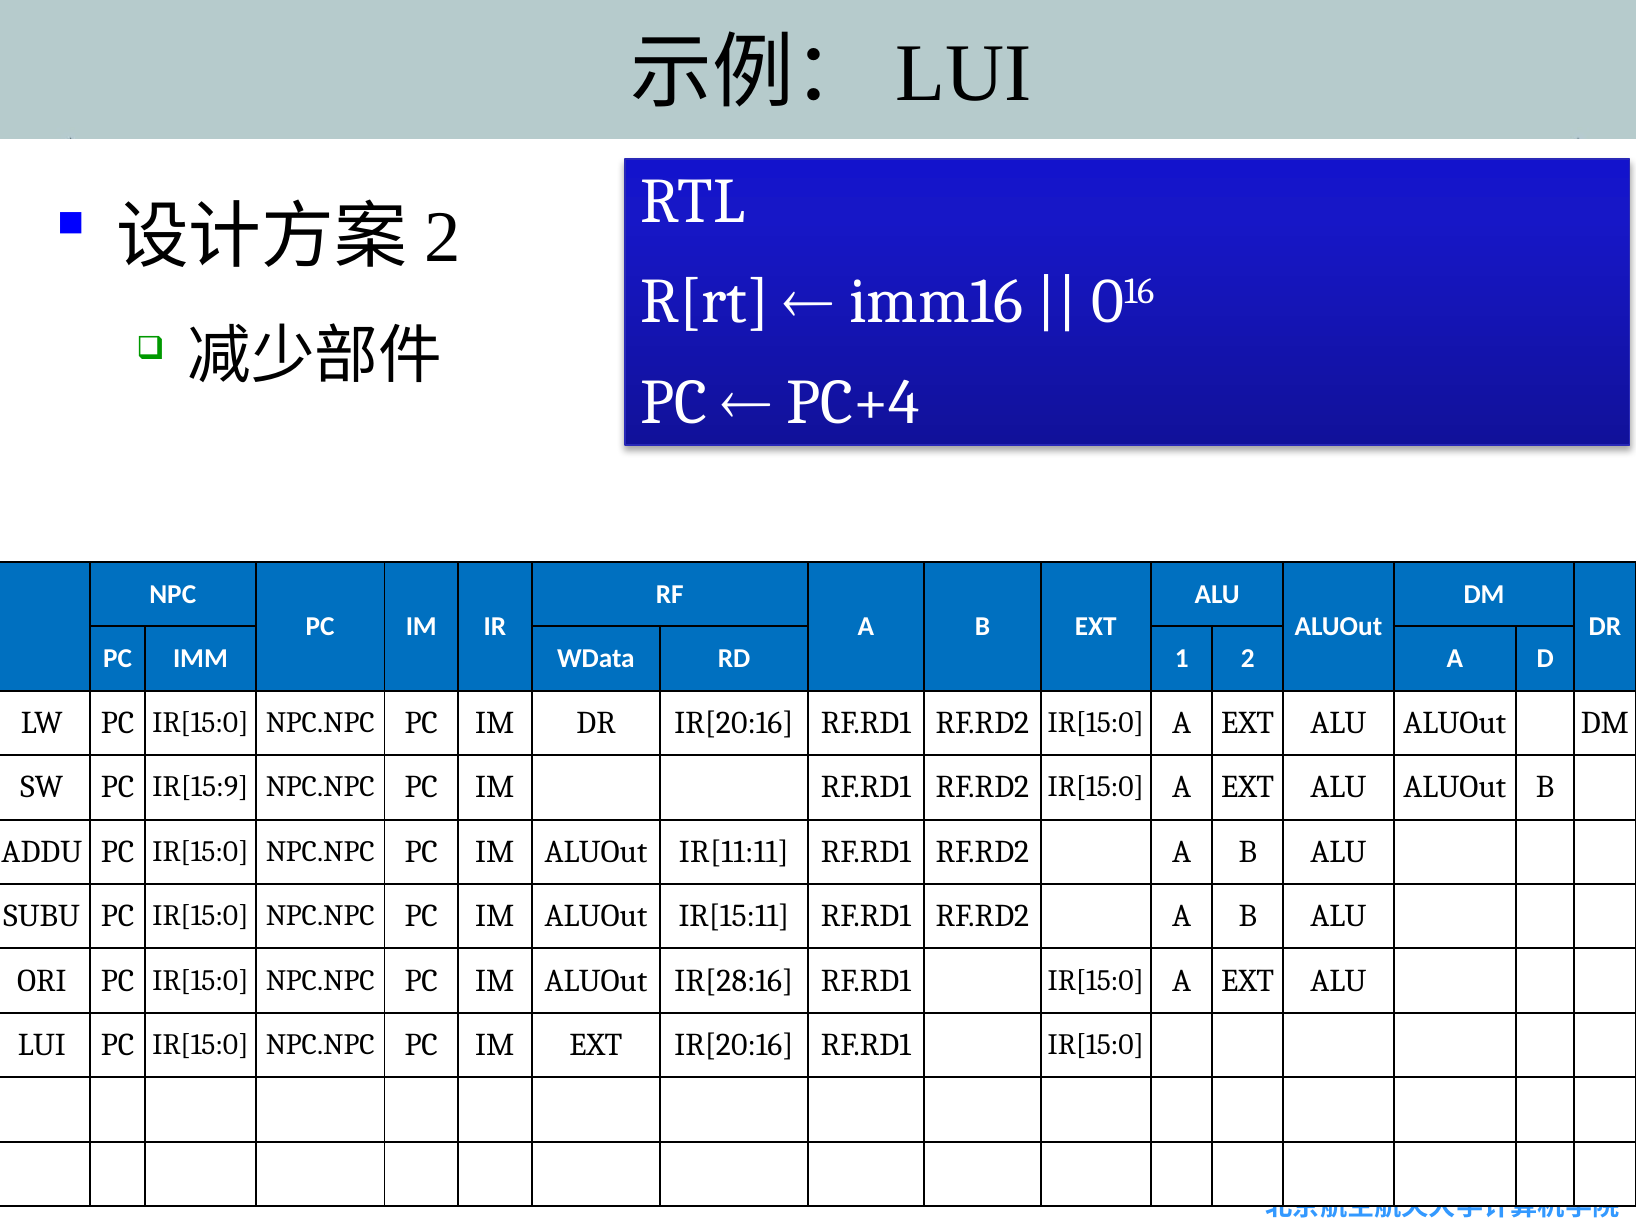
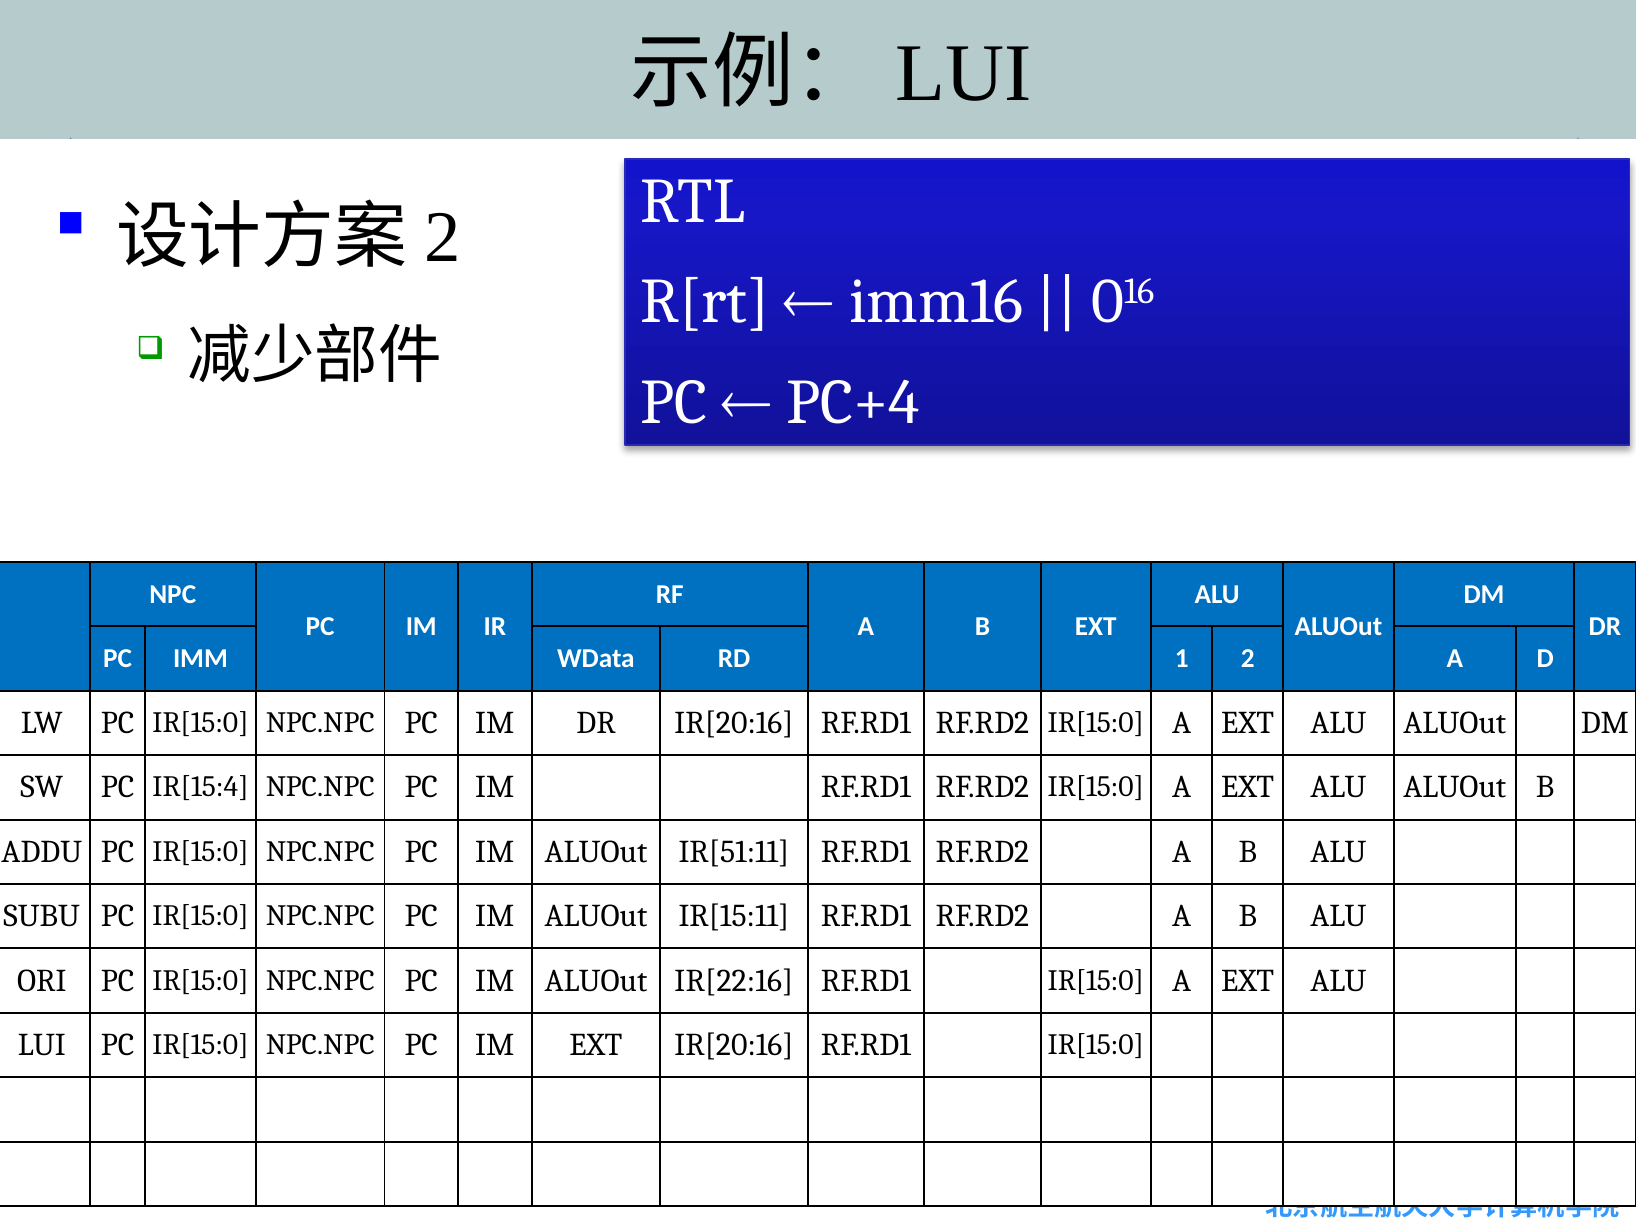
IR[15:9: IR[15:9 -> IR[15:4
IR[11:11: IR[11:11 -> IR[51:11
IR[28:16: IR[28:16 -> IR[22:16
